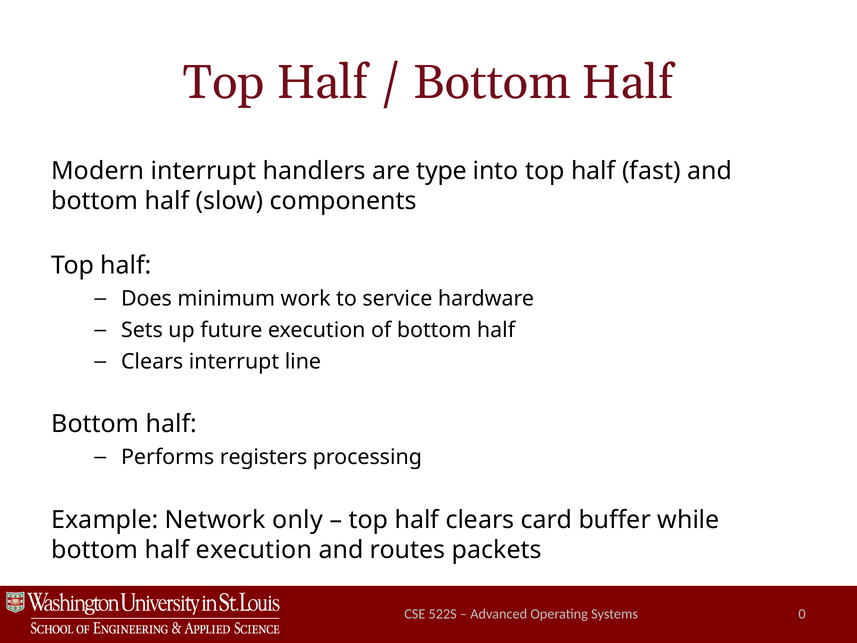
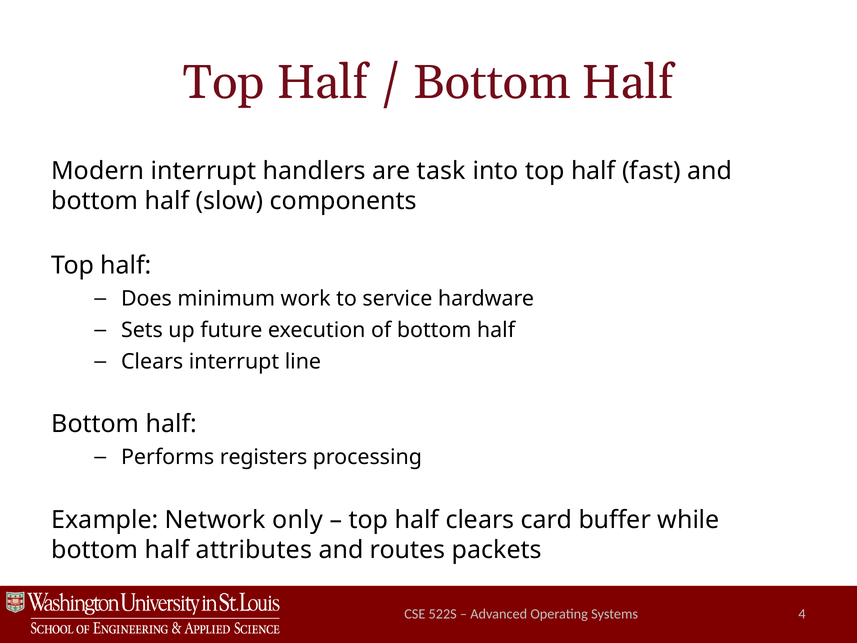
type: type -> task
half execution: execution -> attributes
0: 0 -> 4
